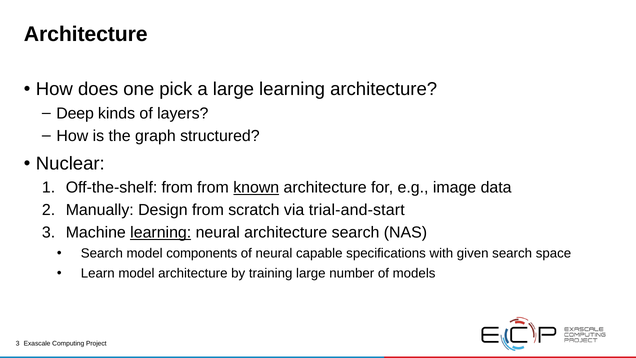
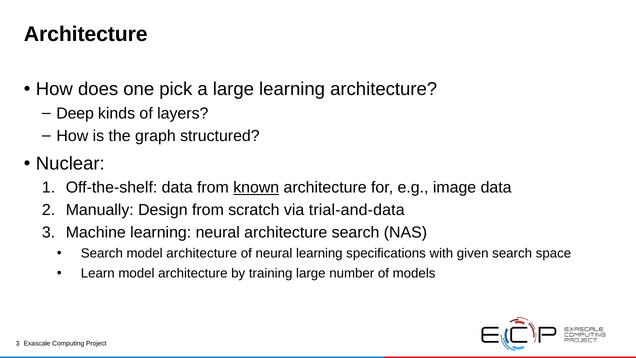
Off-the-shelf from: from -> data
trial-and-start: trial-and-start -> trial-and-data
learning at (161, 232) underline: present -> none
Search model components: components -> architecture
neural capable: capable -> learning
